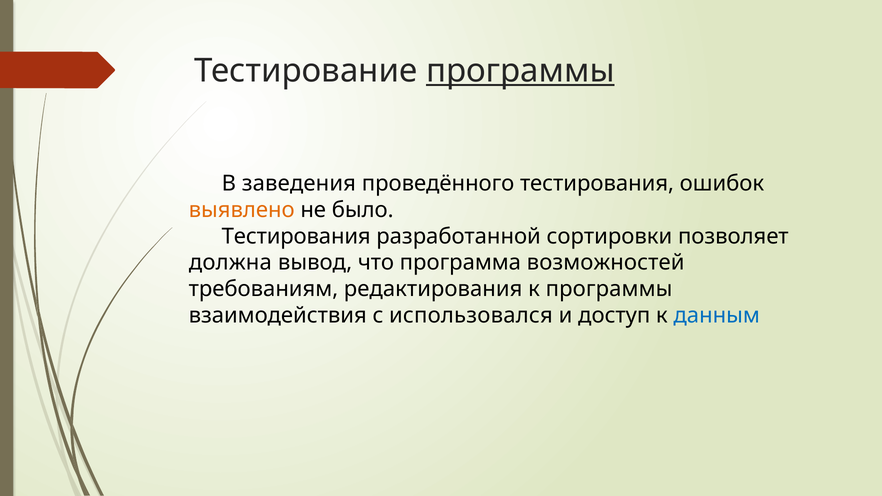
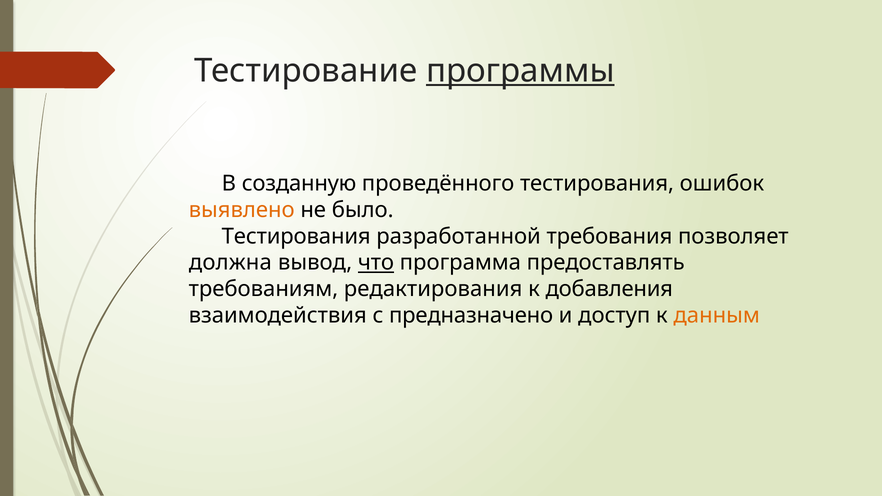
заведения: заведения -> созданную
сортировки: сортировки -> требования
что underline: none -> present
возможностей: возможностей -> предоставлять
к программы: программы -> добавления
использовался: использовался -> предназначено
данным colour: blue -> orange
